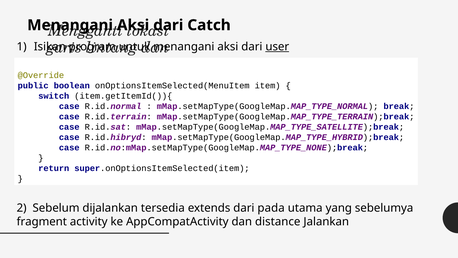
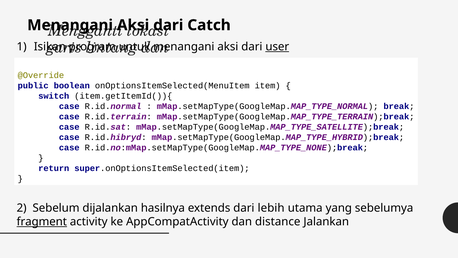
tersedia: tersedia -> hasilnya
pada: pada -> lebih
fragment underline: none -> present
